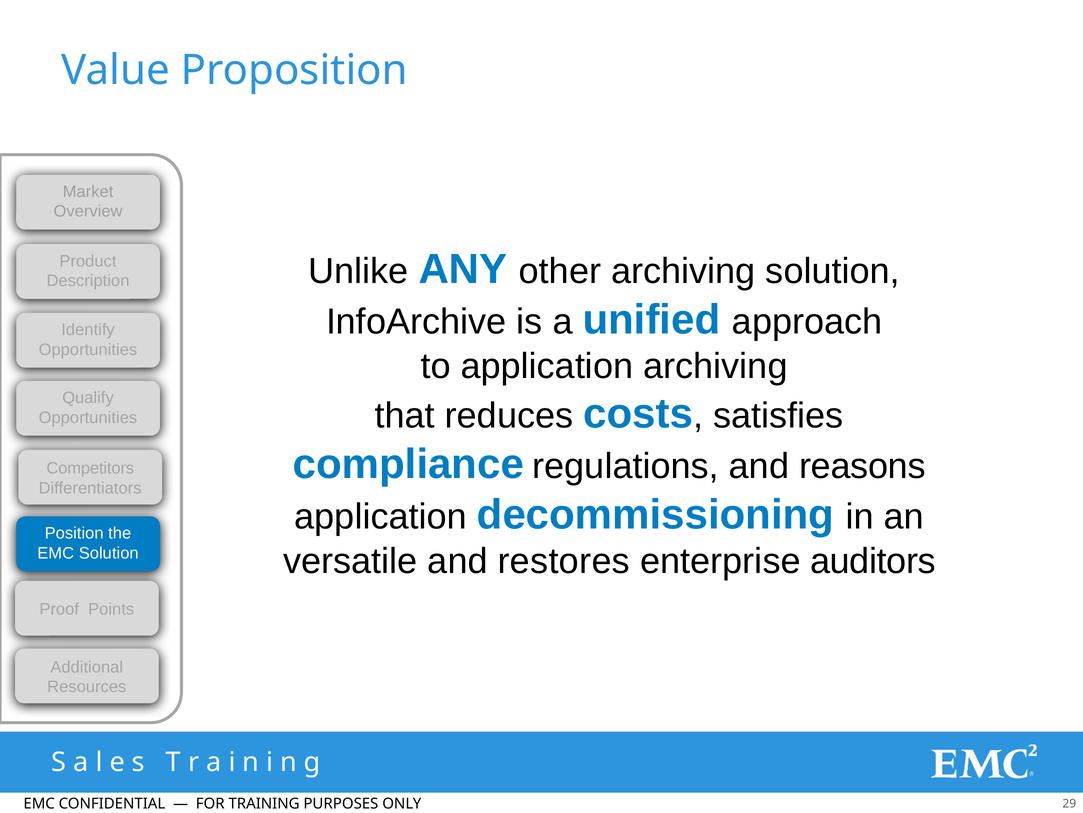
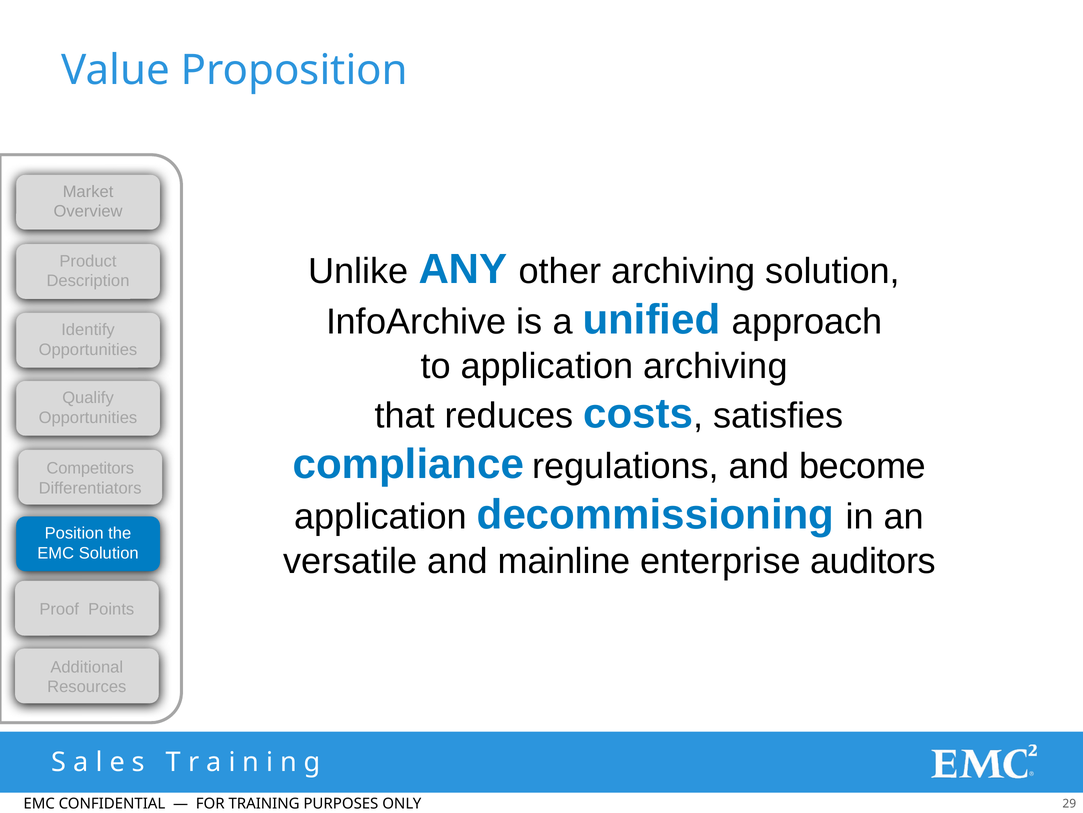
reasons: reasons -> become
restores: restores -> mainline
